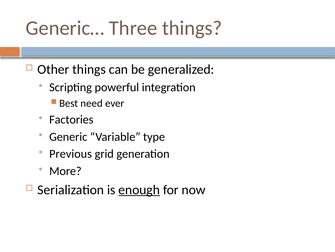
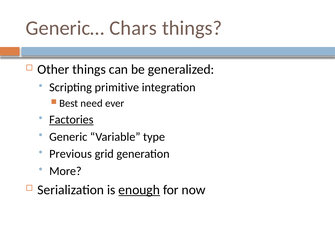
Three: Three -> Chars
powerful: powerful -> primitive
Factories underline: none -> present
